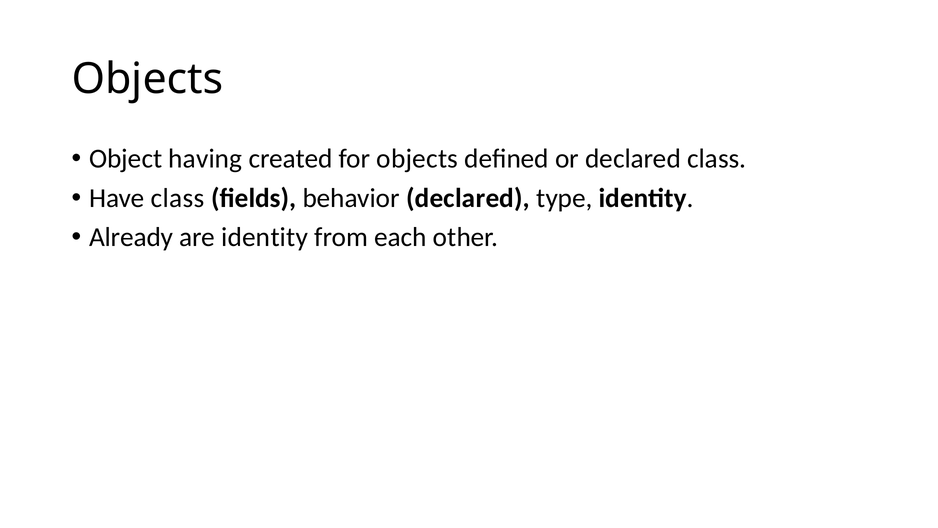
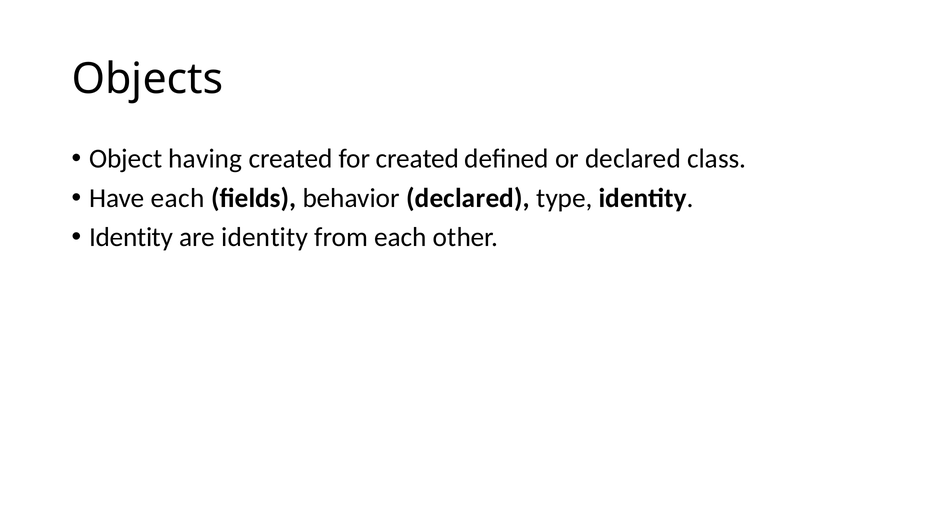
for objects: objects -> created
Have class: class -> each
Already at (131, 237): Already -> Identity
